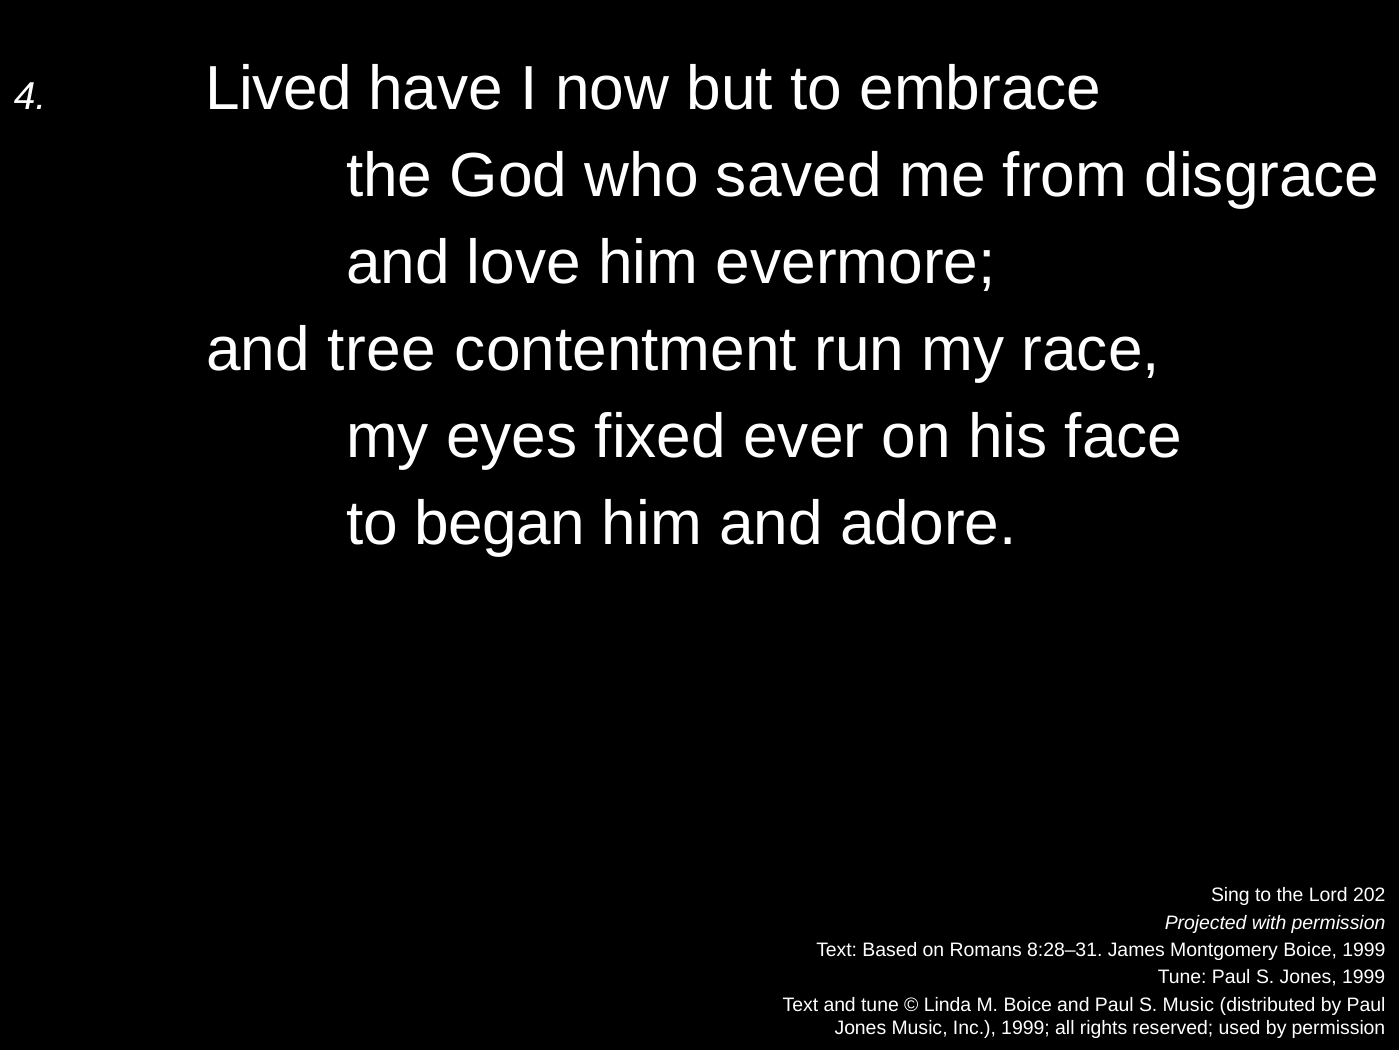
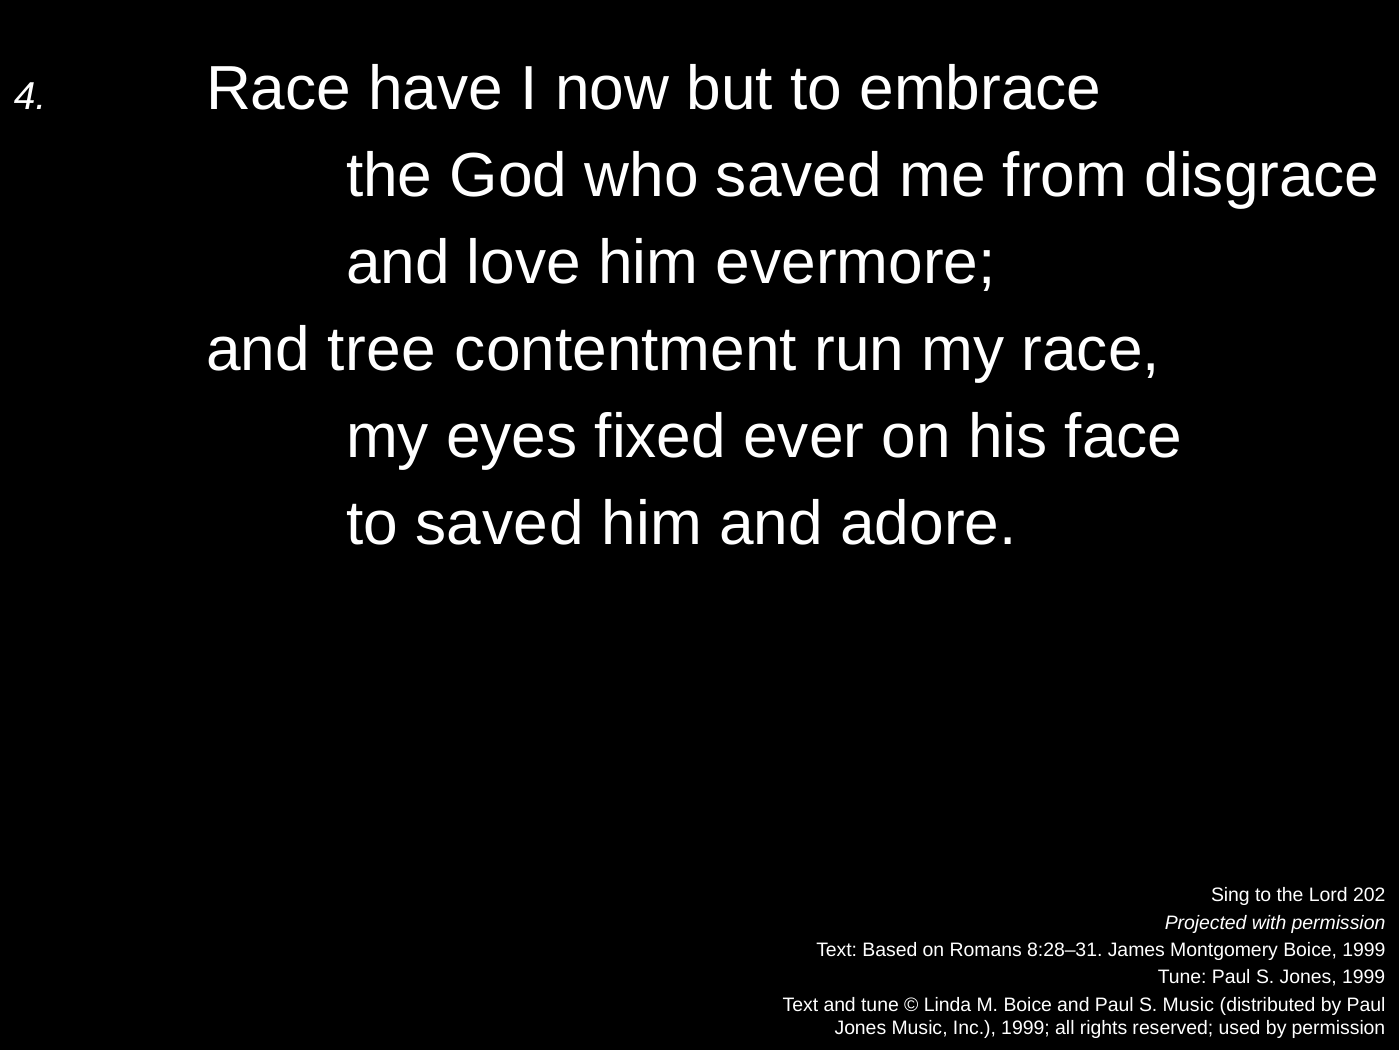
4 Lived: Lived -> Race
to began: began -> saved
